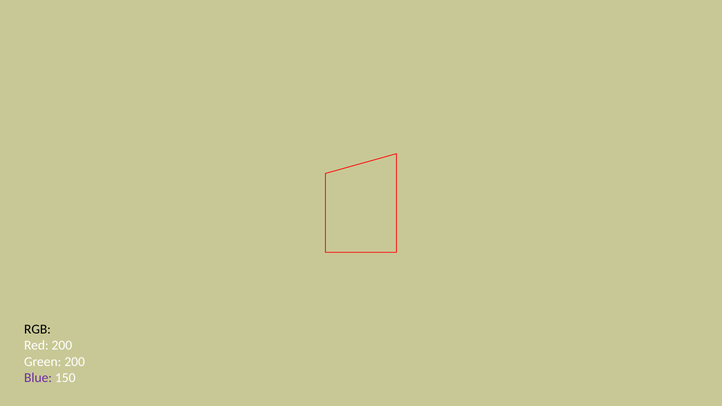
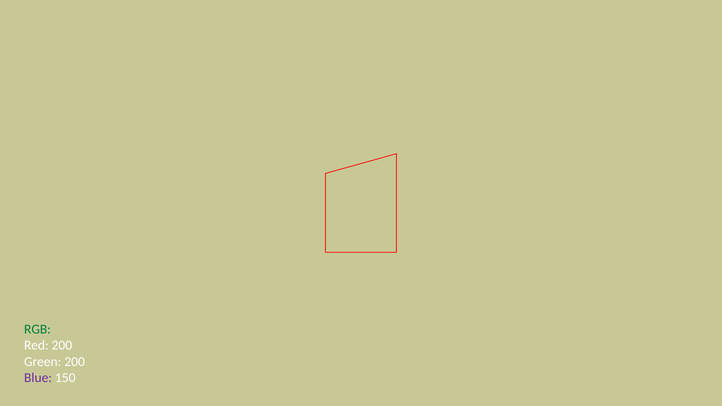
RGB colour: black -> green
